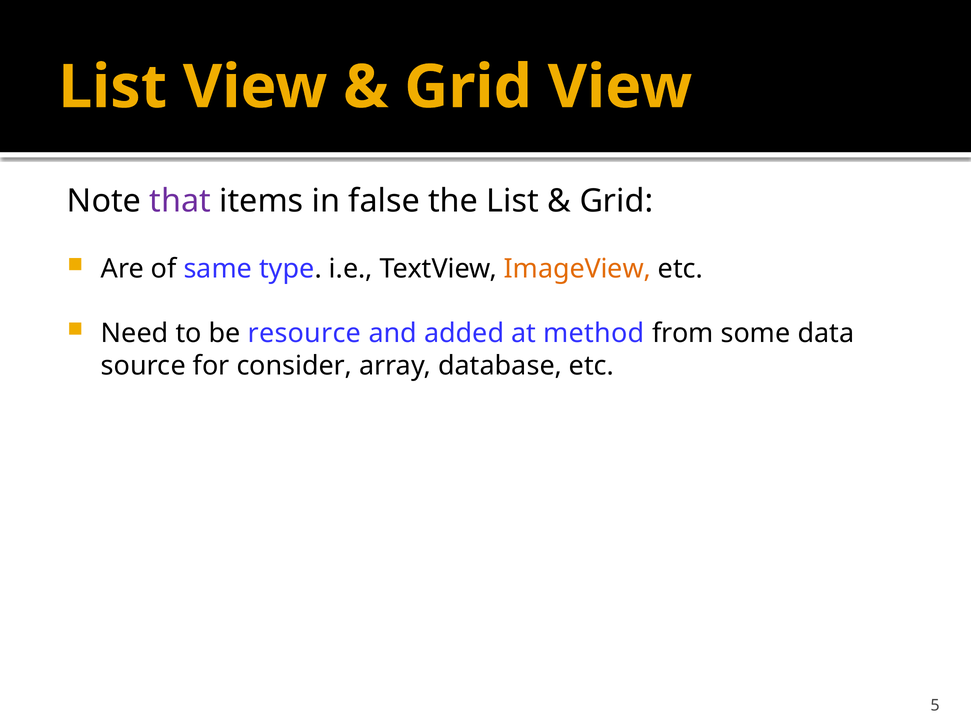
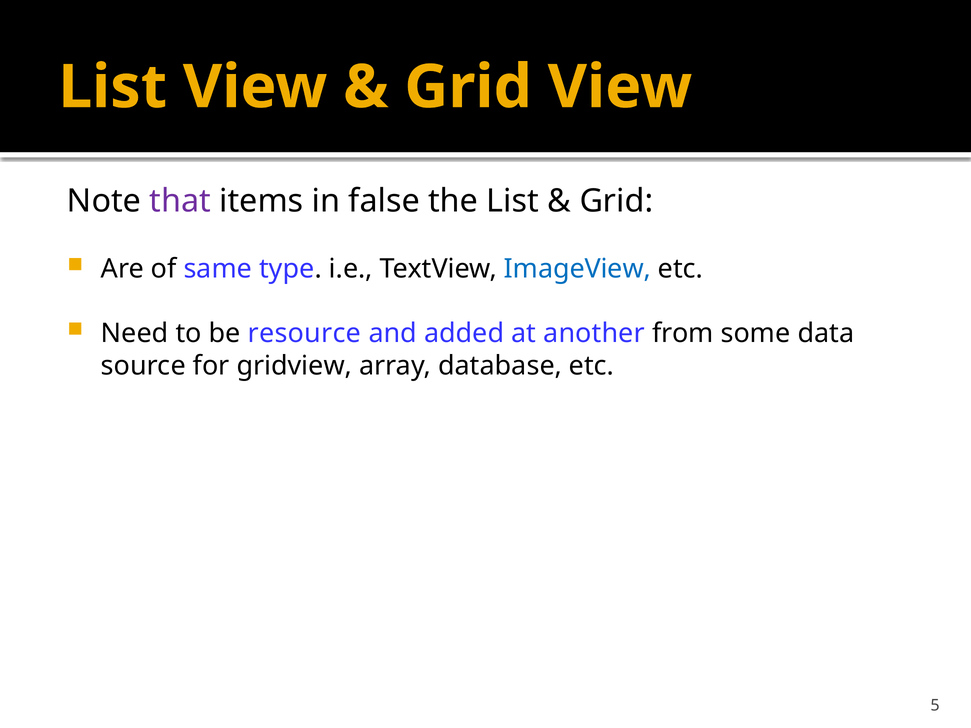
ImageView colour: orange -> blue
method: method -> another
consider: consider -> gridview
